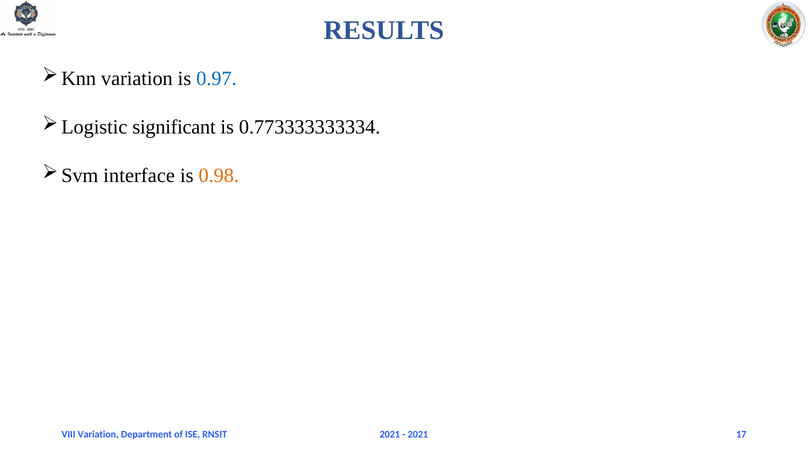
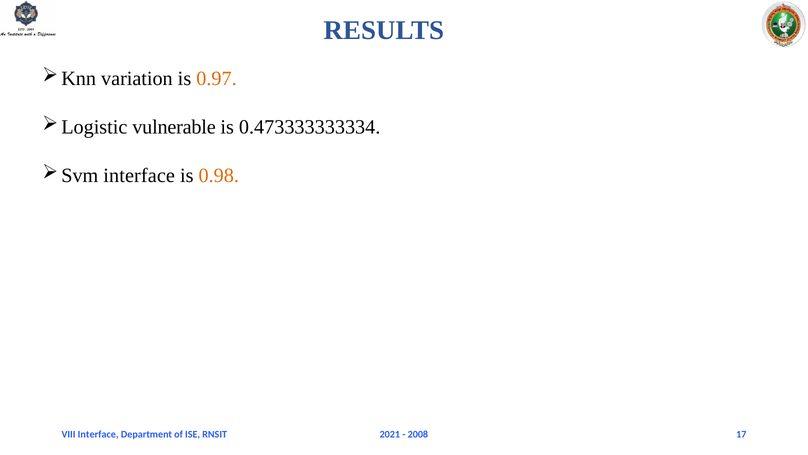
0.97 colour: blue -> orange
significant: significant -> vulnerable
0.773333333334: 0.773333333334 -> 0.473333333334
VIII Variation: Variation -> Interface
2021 at (418, 434): 2021 -> 2008
